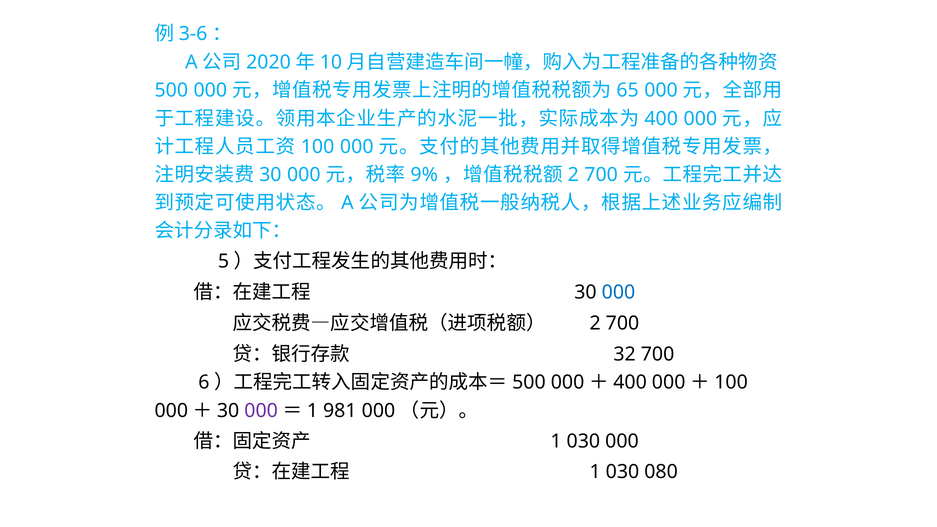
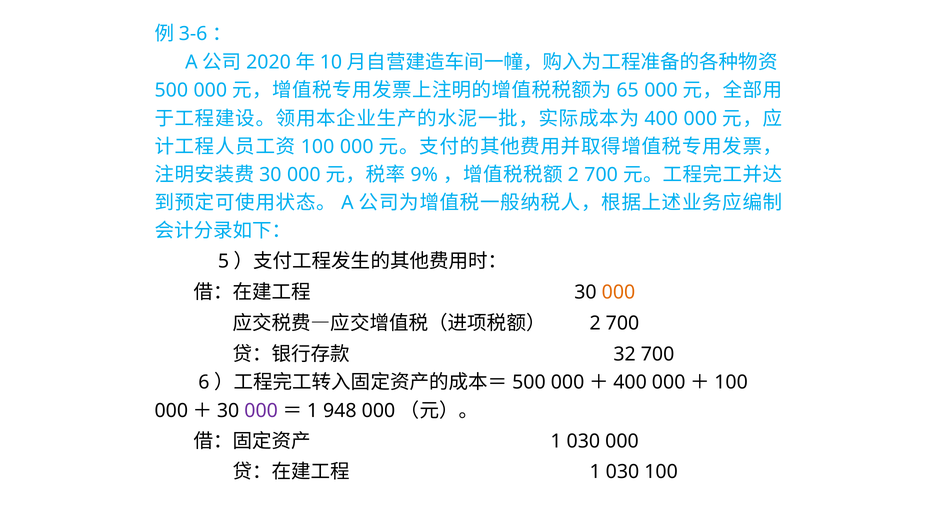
000 at (618, 292) colour: blue -> orange
981: 981 -> 948
030 080: 080 -> 100
